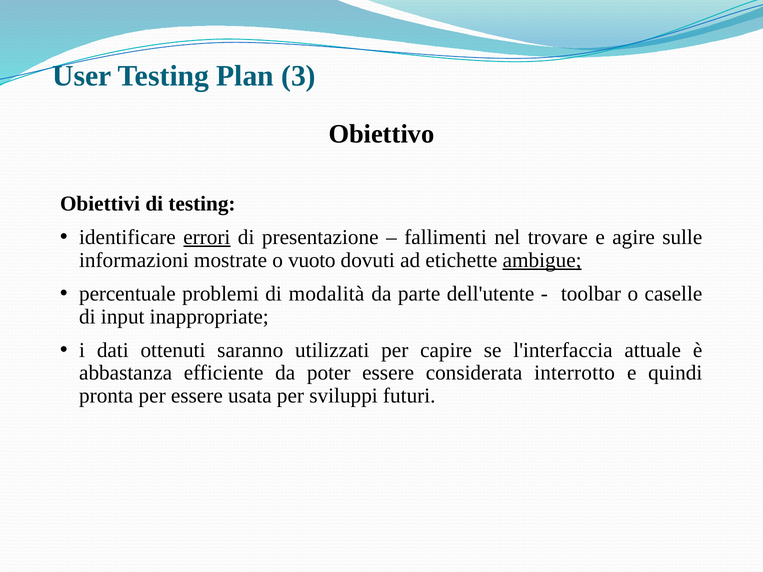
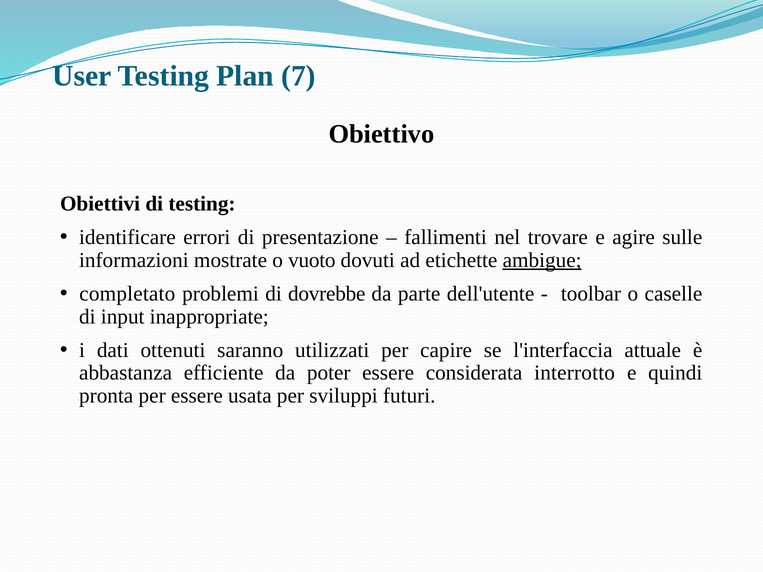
3: 3 -> 7
errori underline: present -> none
percentuale: percentuale -> completato
modalità: modalità -> dovrebbe
